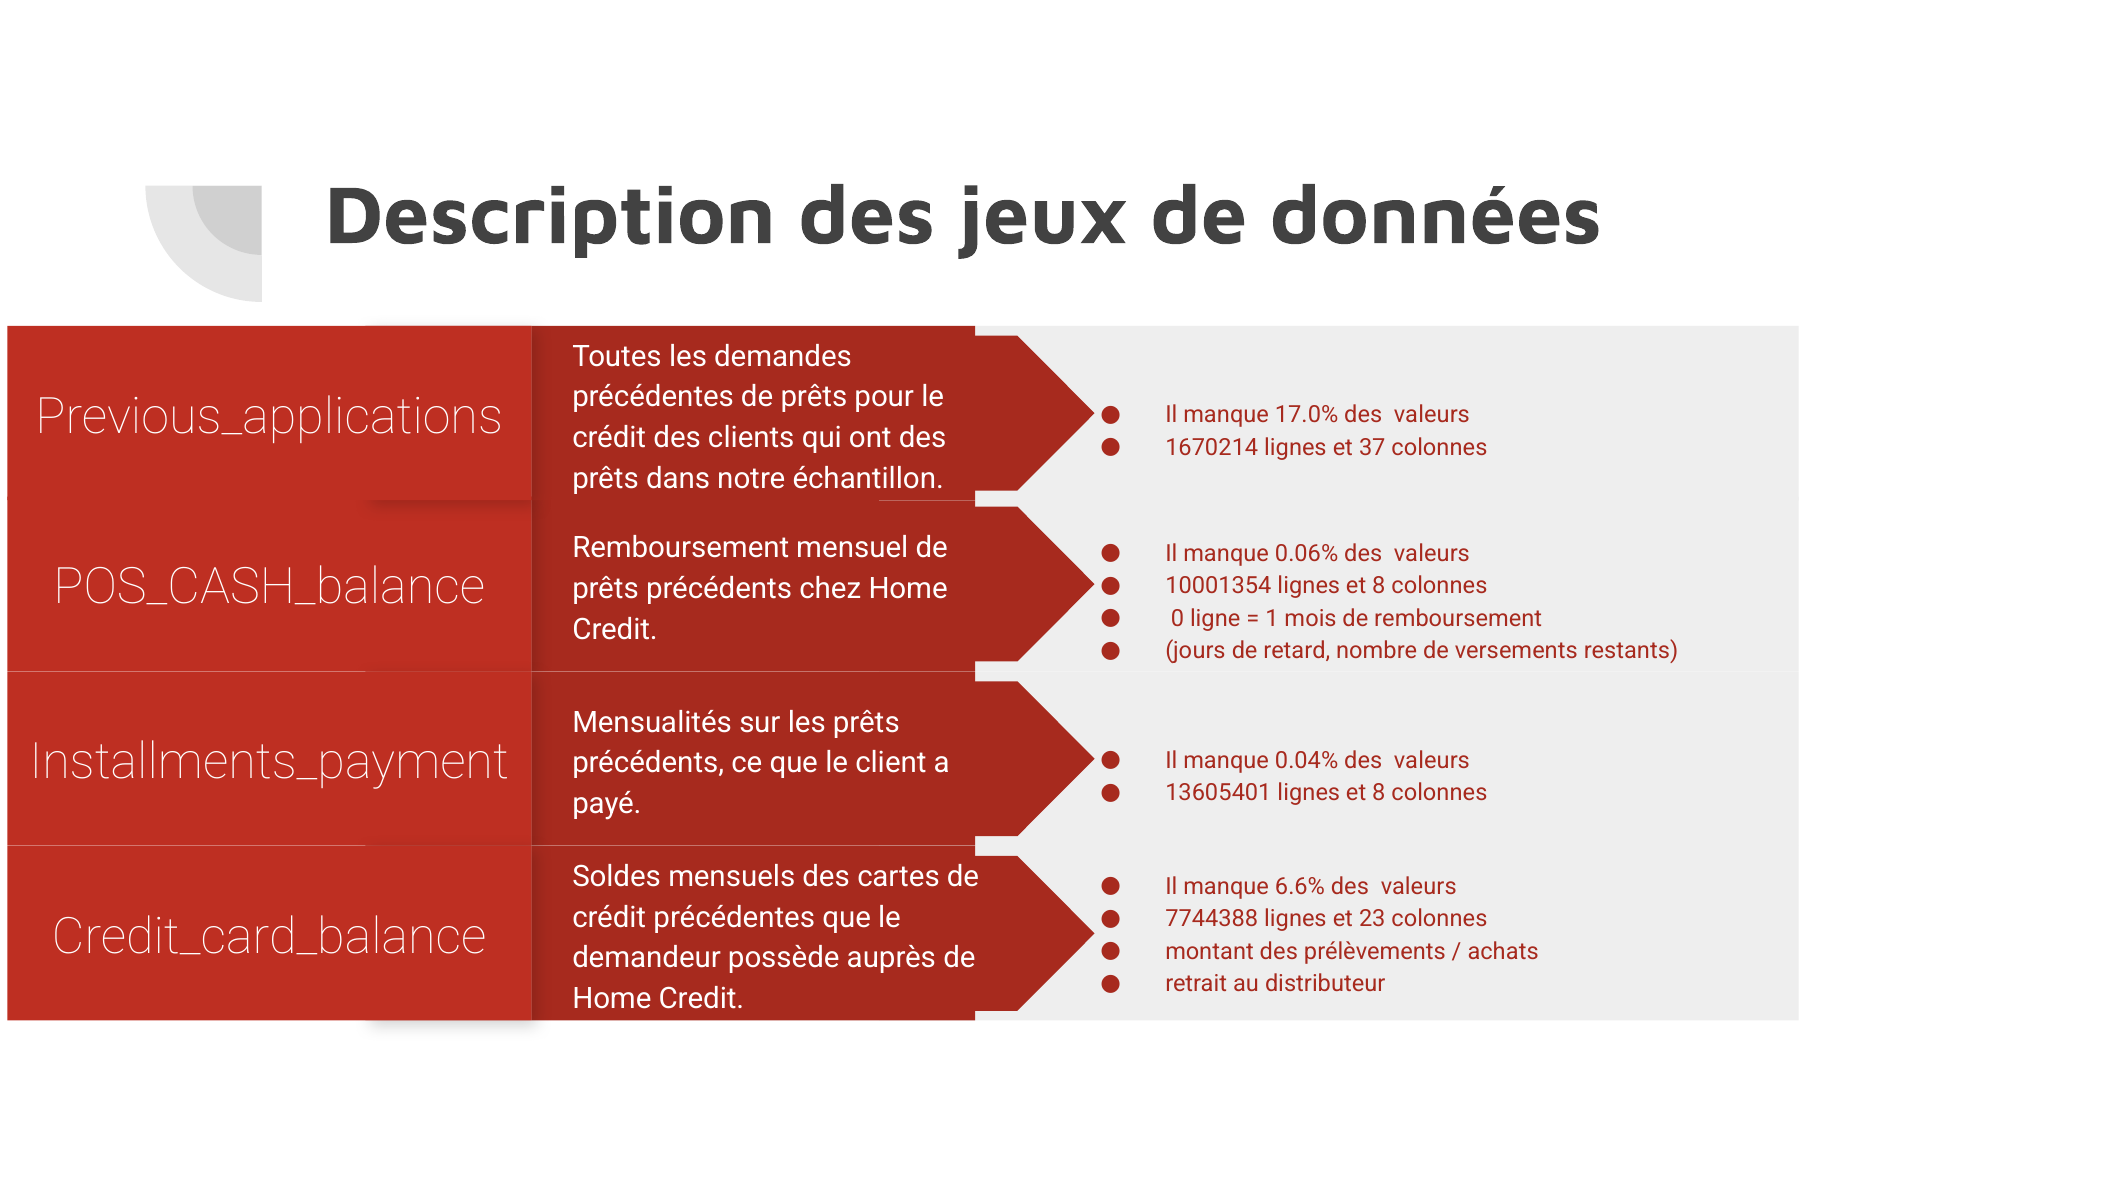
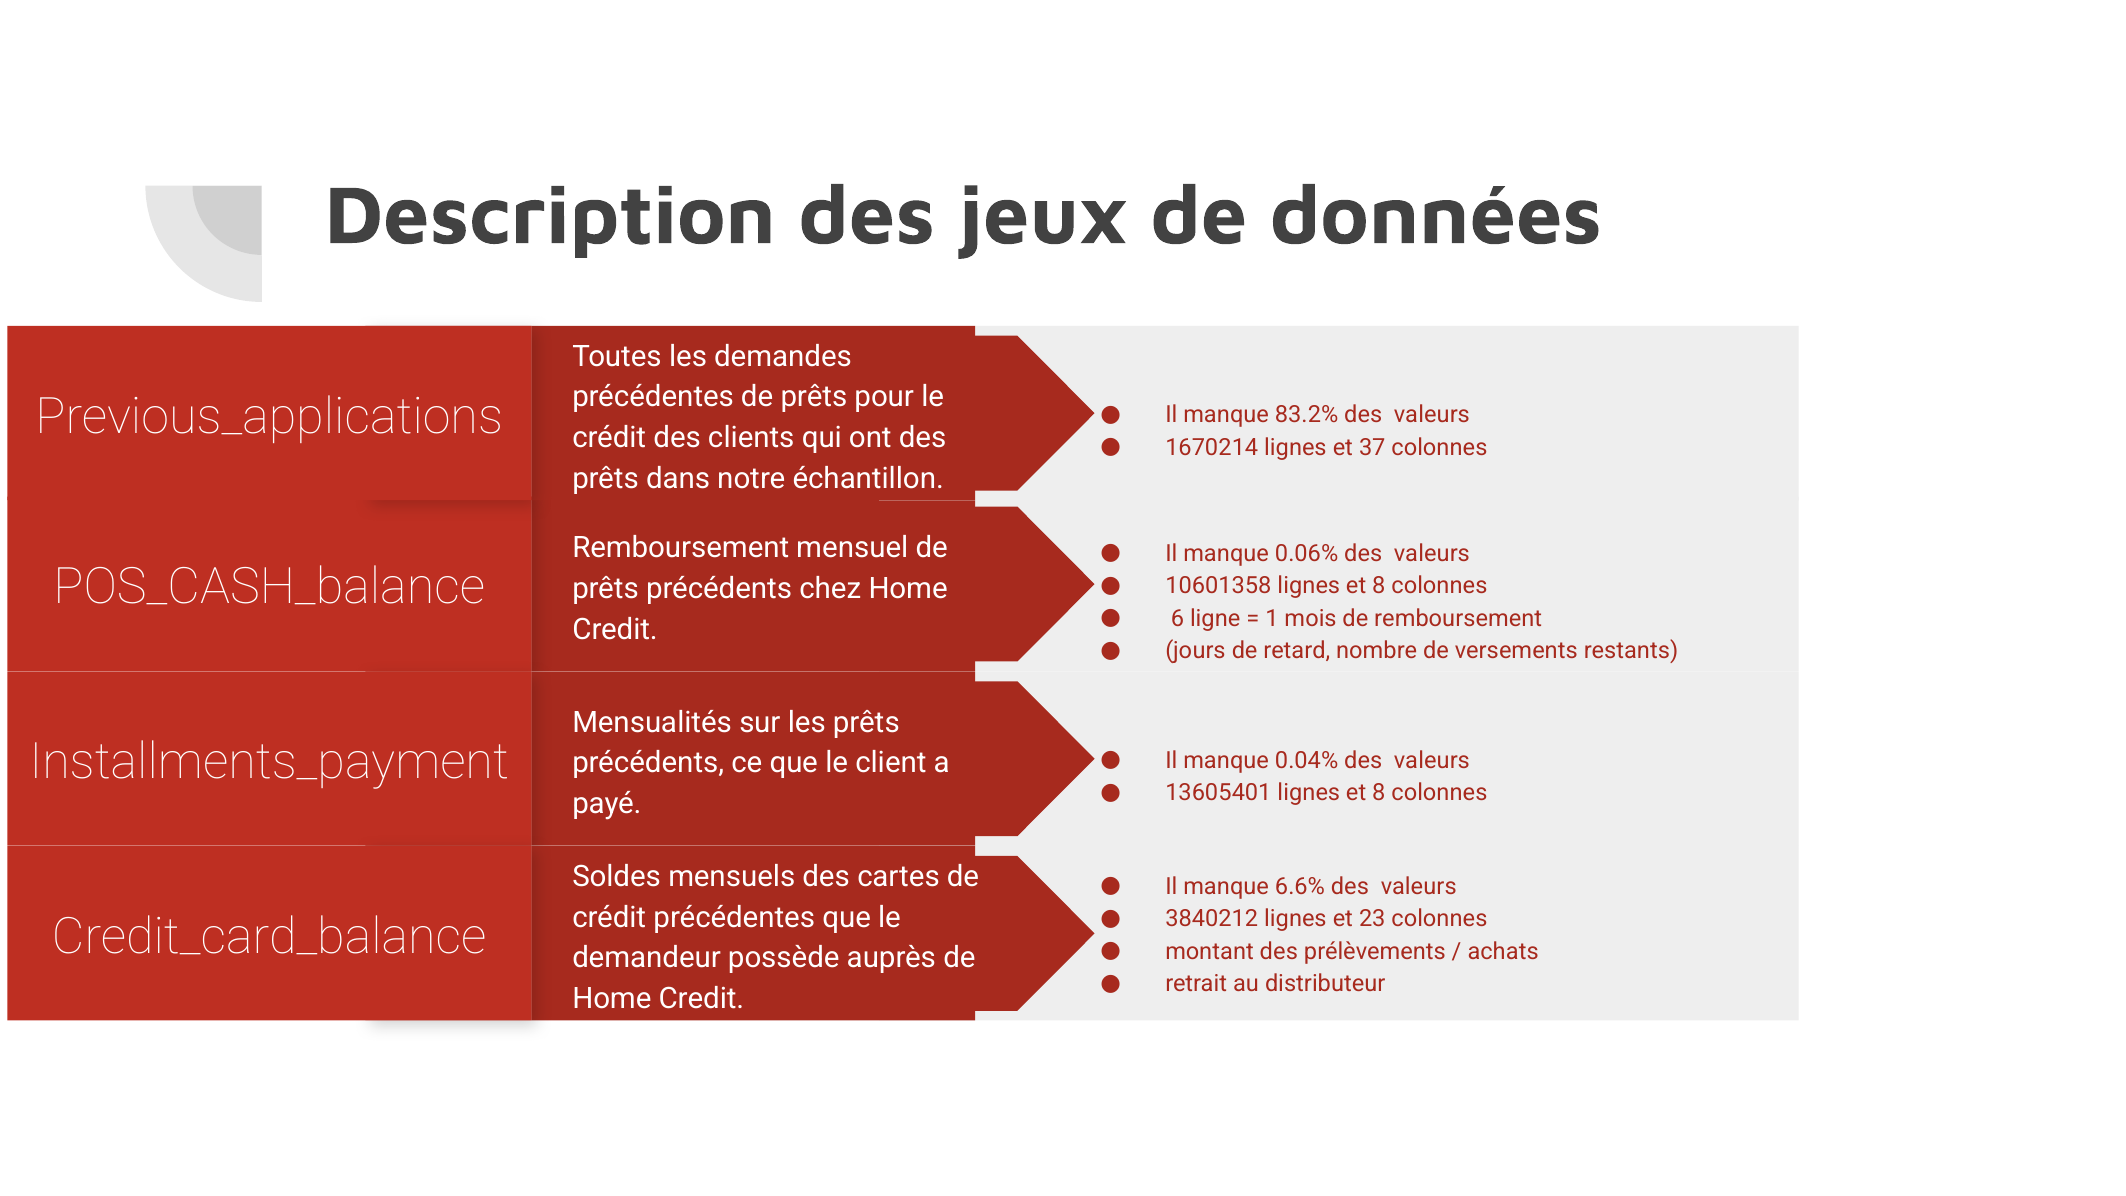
17.0%: 17.0% -> 83.2%
10001354: 10001354 -> 10601358
0: 0 -> 6
7744388: 7744388 -> 3840212
